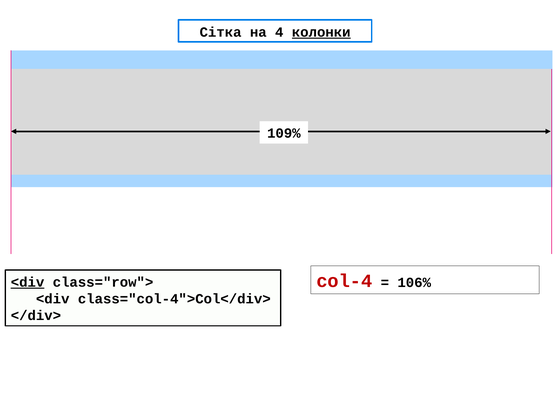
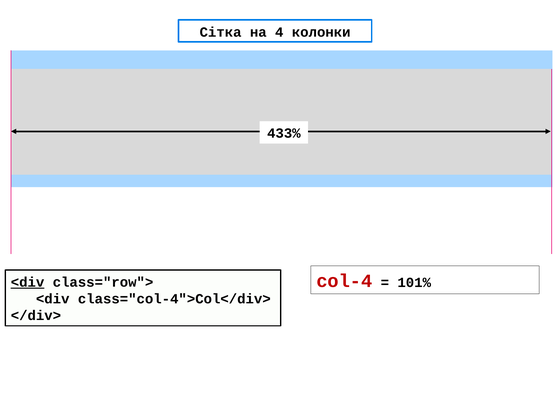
колонки underline: present -> none
109%: 109% -> 433%
106%: 106% -> 101%
